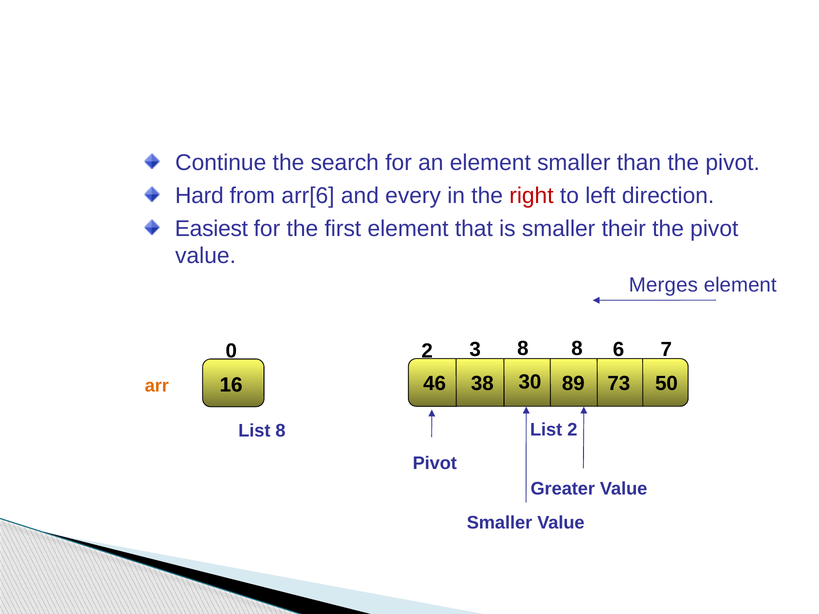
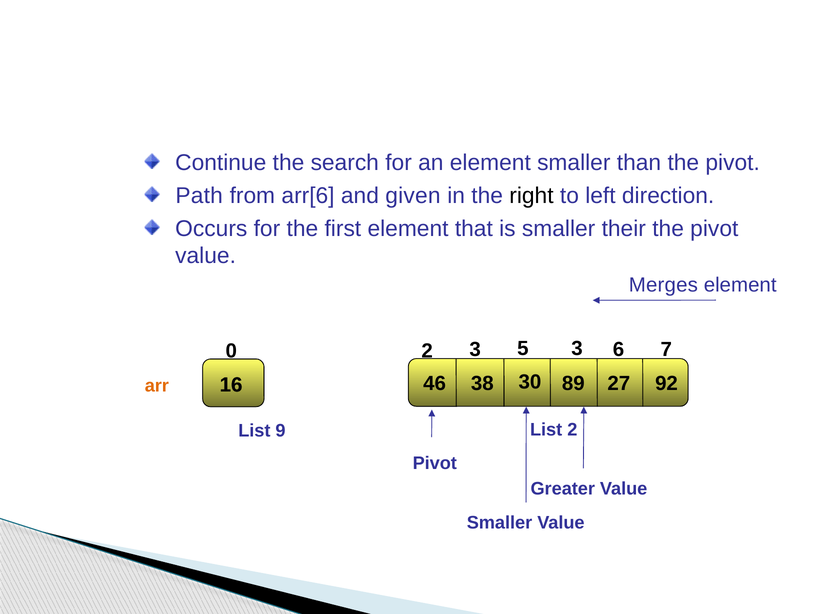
Hard: Hard -> Path
every: every -> given
right colour: red -> black
Easiest: Easiest -> Occurs
3 8: 8 -> 3
2 8: 8 -> 5
73: 73 -> 27
50: 50 -> 92
List 8: 8 -> 9
